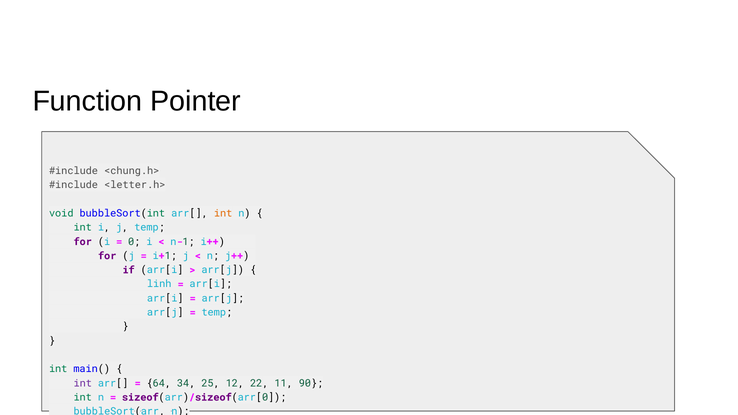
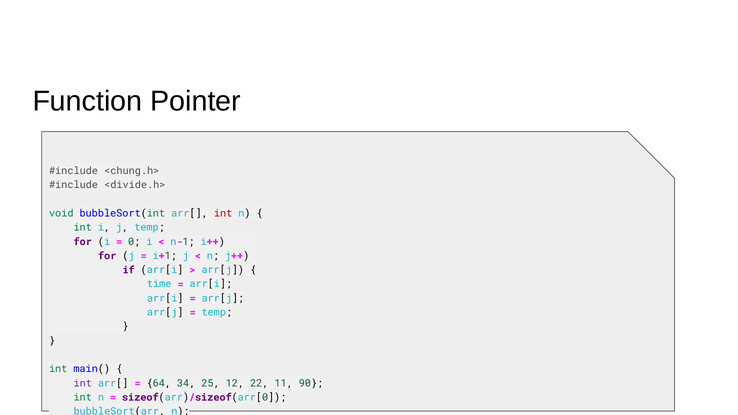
<letter.h>: <letter.h> -> <divide.h>
int at (223, 213) colour: orange -> red
linh: linh -> time
